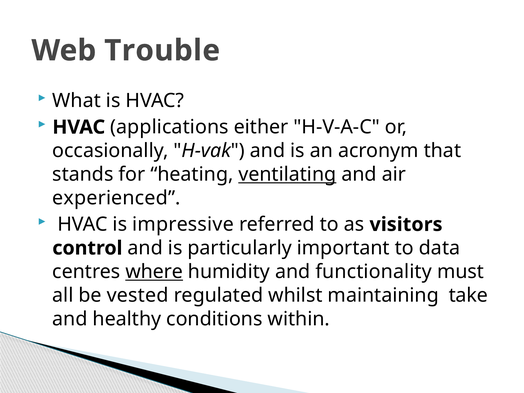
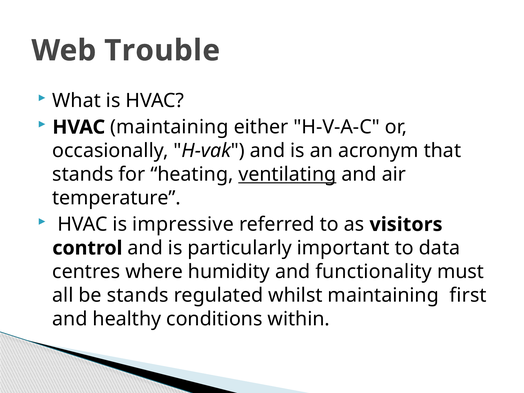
HVAC applications: applications -> maintaining
experienced: experienced -> temperature
where underline: present -> none
be vested: vested -> stands
take: take -> first
